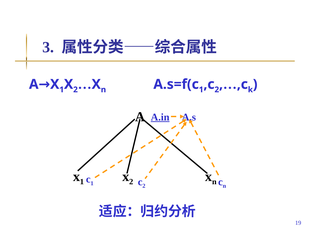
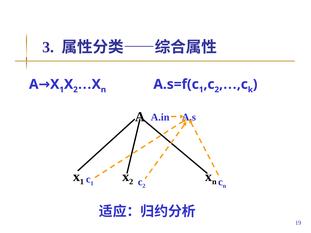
A.in underline: present -> none
